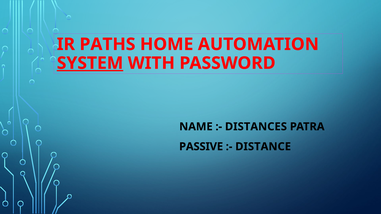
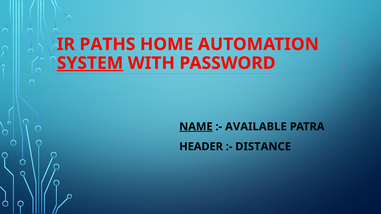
NAME underline: none -> present
DISTANCES: DISTANCES -> AVAILABLE
PASSIVE: PASSIVE -> HEADER
